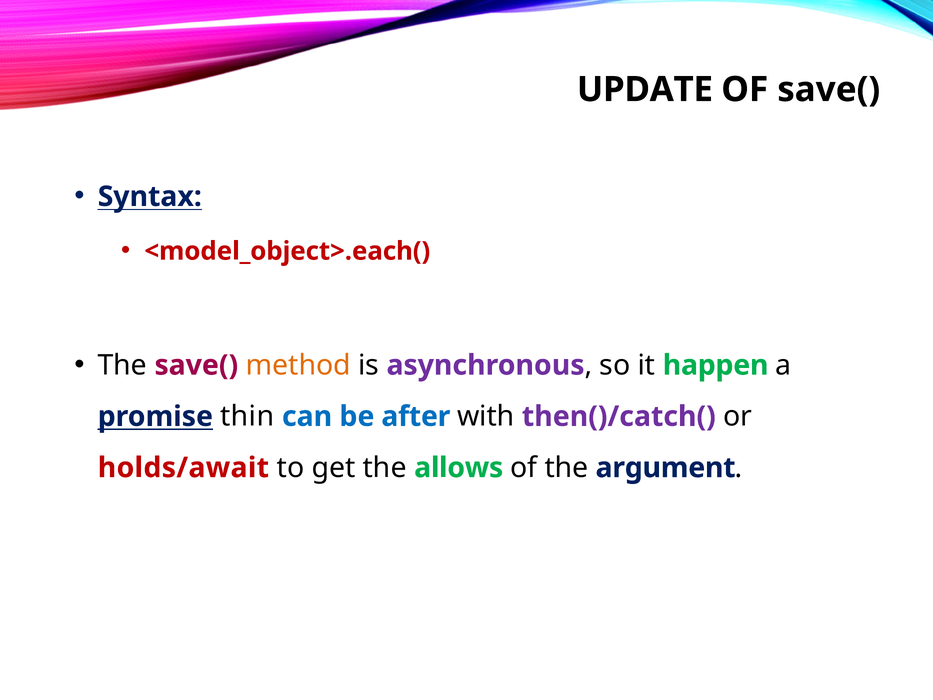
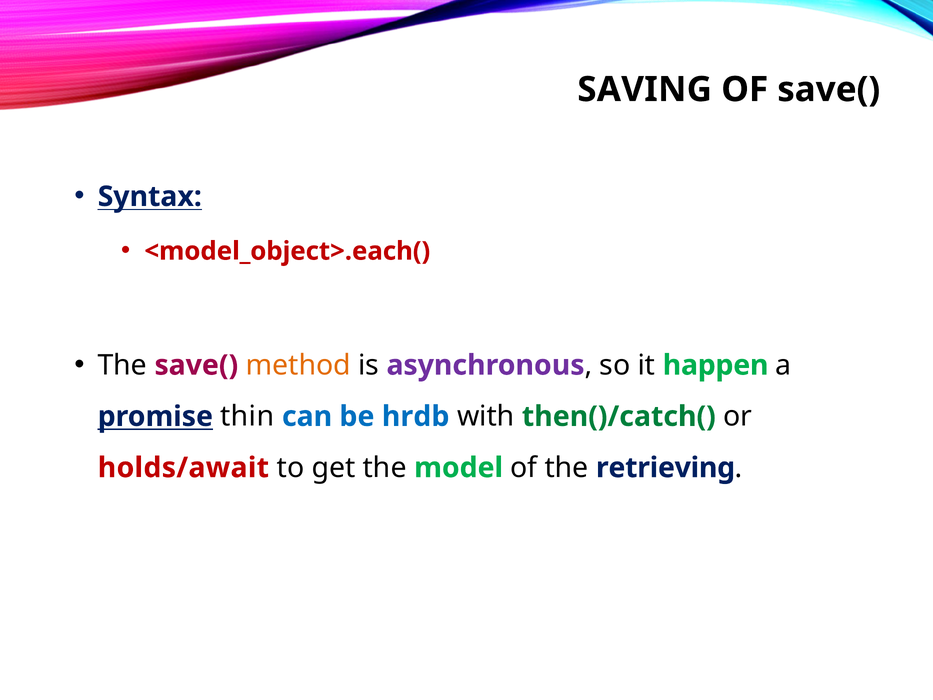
UPDATE: UPDATE -> SAVING
after: after -> hrdb
then()/catch( colour: purple -> green
allows: allows -> model
argument: argument -> retrieving
